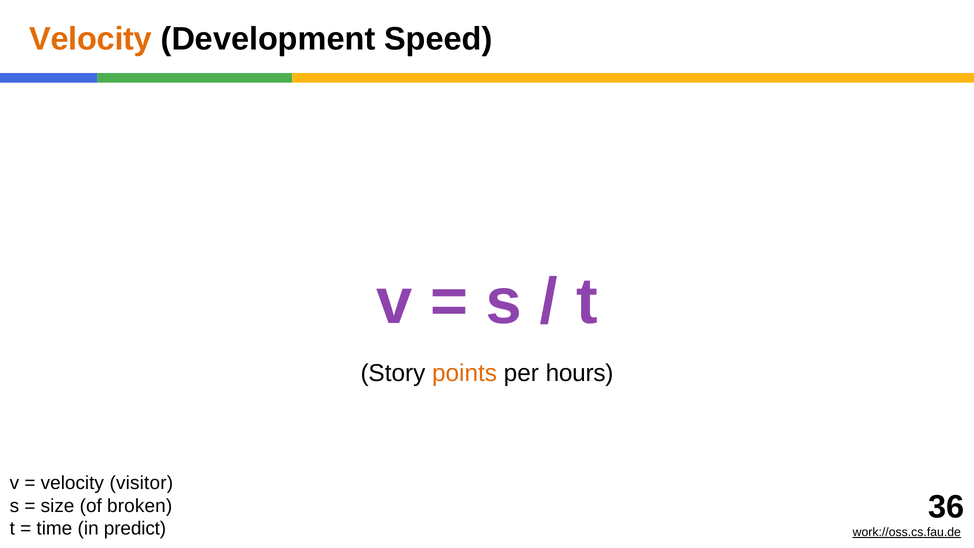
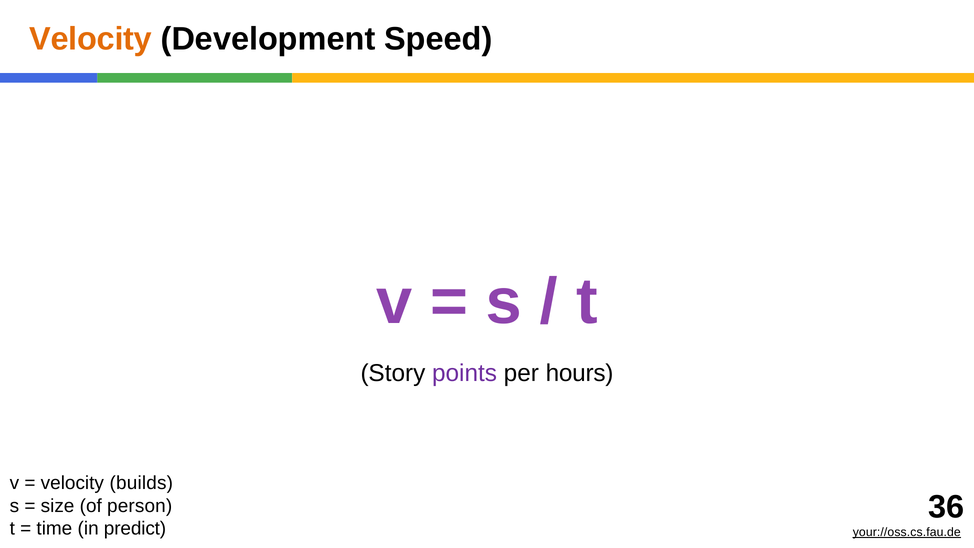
points colour: orange -> purple
visitor: visitor -> builds
broken: broken -> person
work://oss.cs.fau.de: work://oss.cs.fau.de -> your://oss.cs.fau.de
